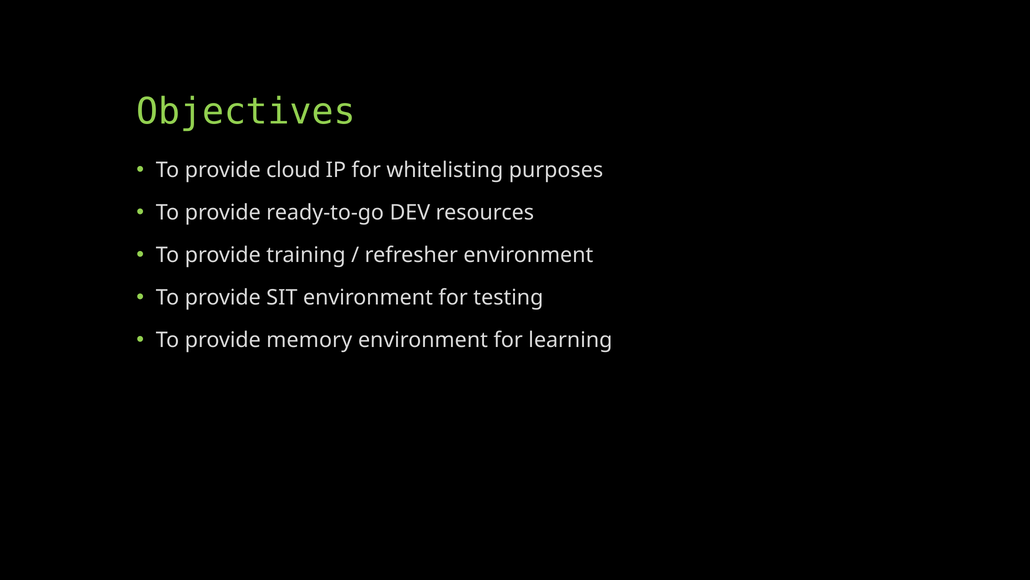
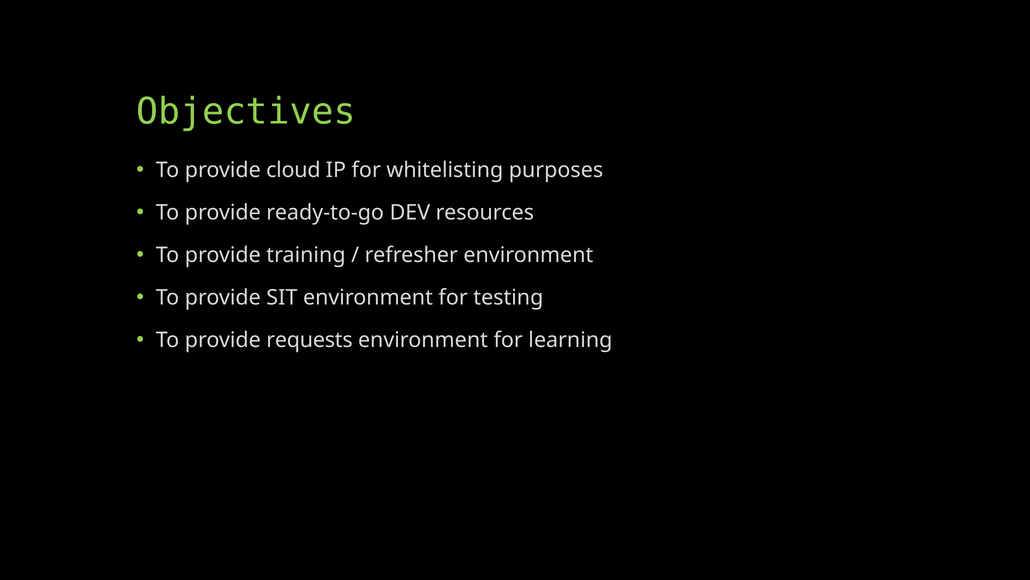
memory: memory -> requests
